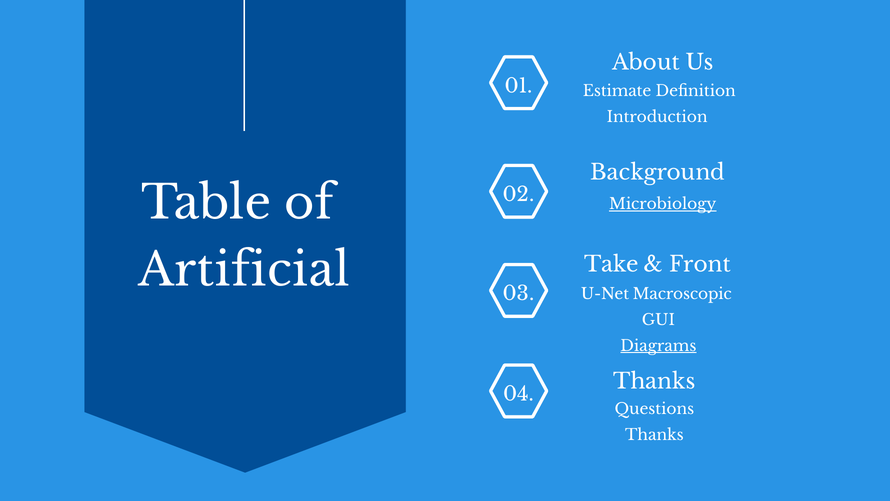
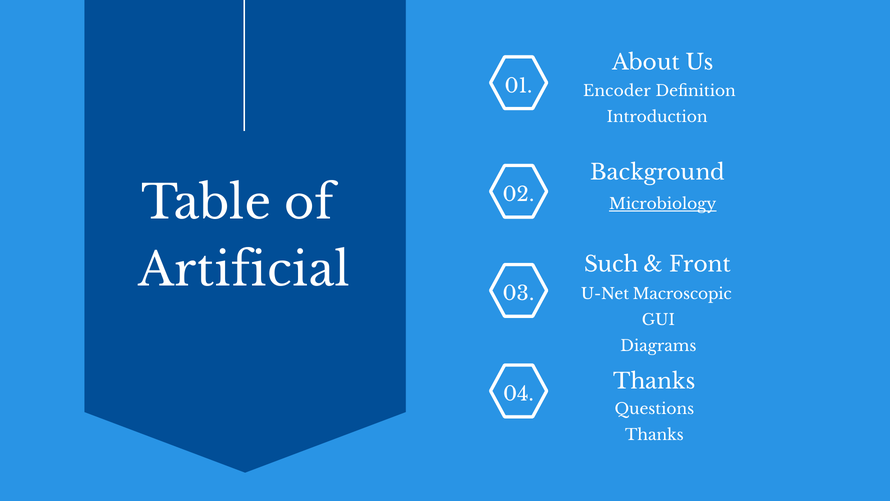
Estimate: Estimate -> Encoder
Take: Take -> Such
Diagrams underline: present -> none
